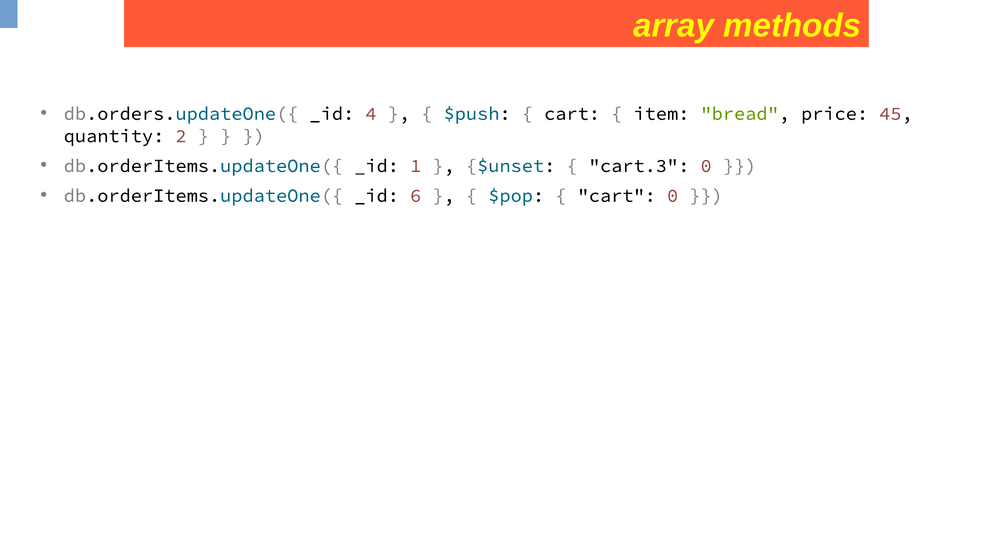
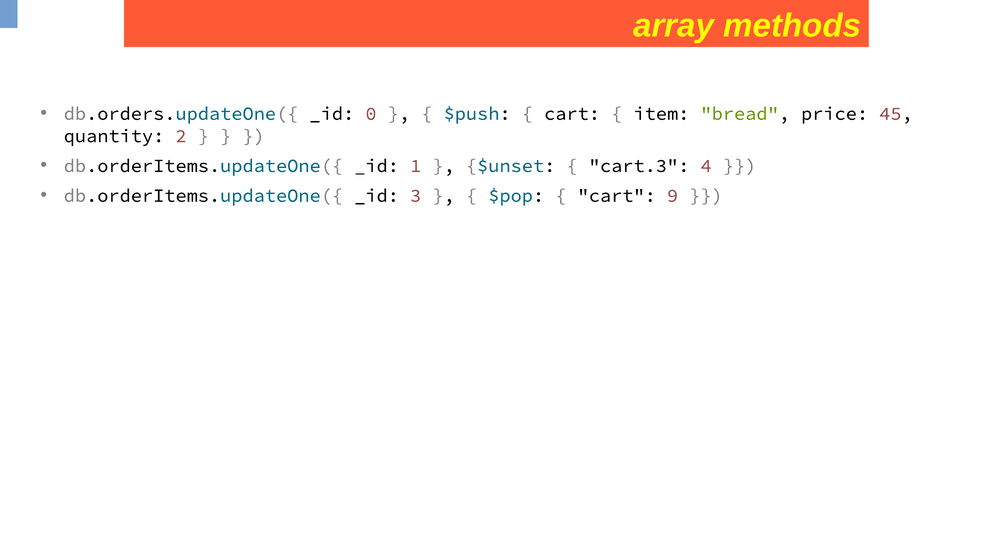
4: 4 -> 0
cart.3 0: 0 -> 4
6: 6 -> 3
cart 0: 0 -> 9
